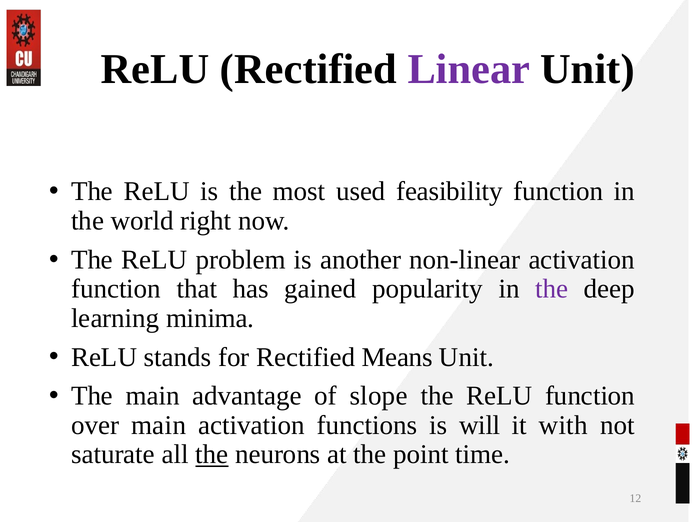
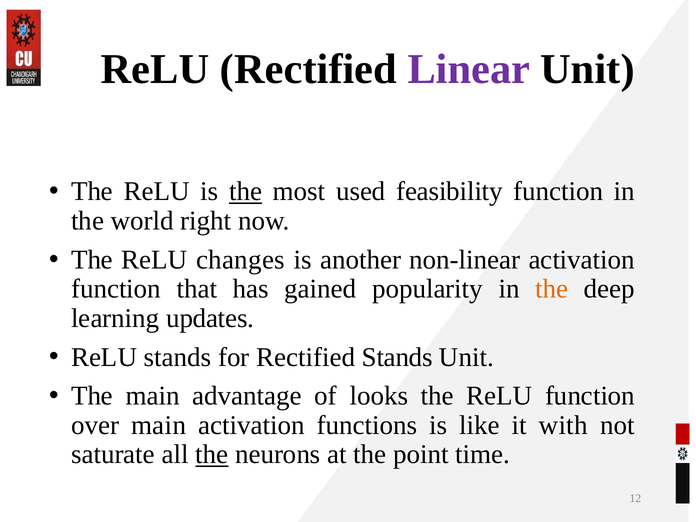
the at (246, 192) underline: none -> present
problem: problem -> changes
the at (552, 289) colour: purple -> orange
minima: minima -> updates
Rectified Means: Means -> Stands
slope: slope -> looks
will: will -> like
